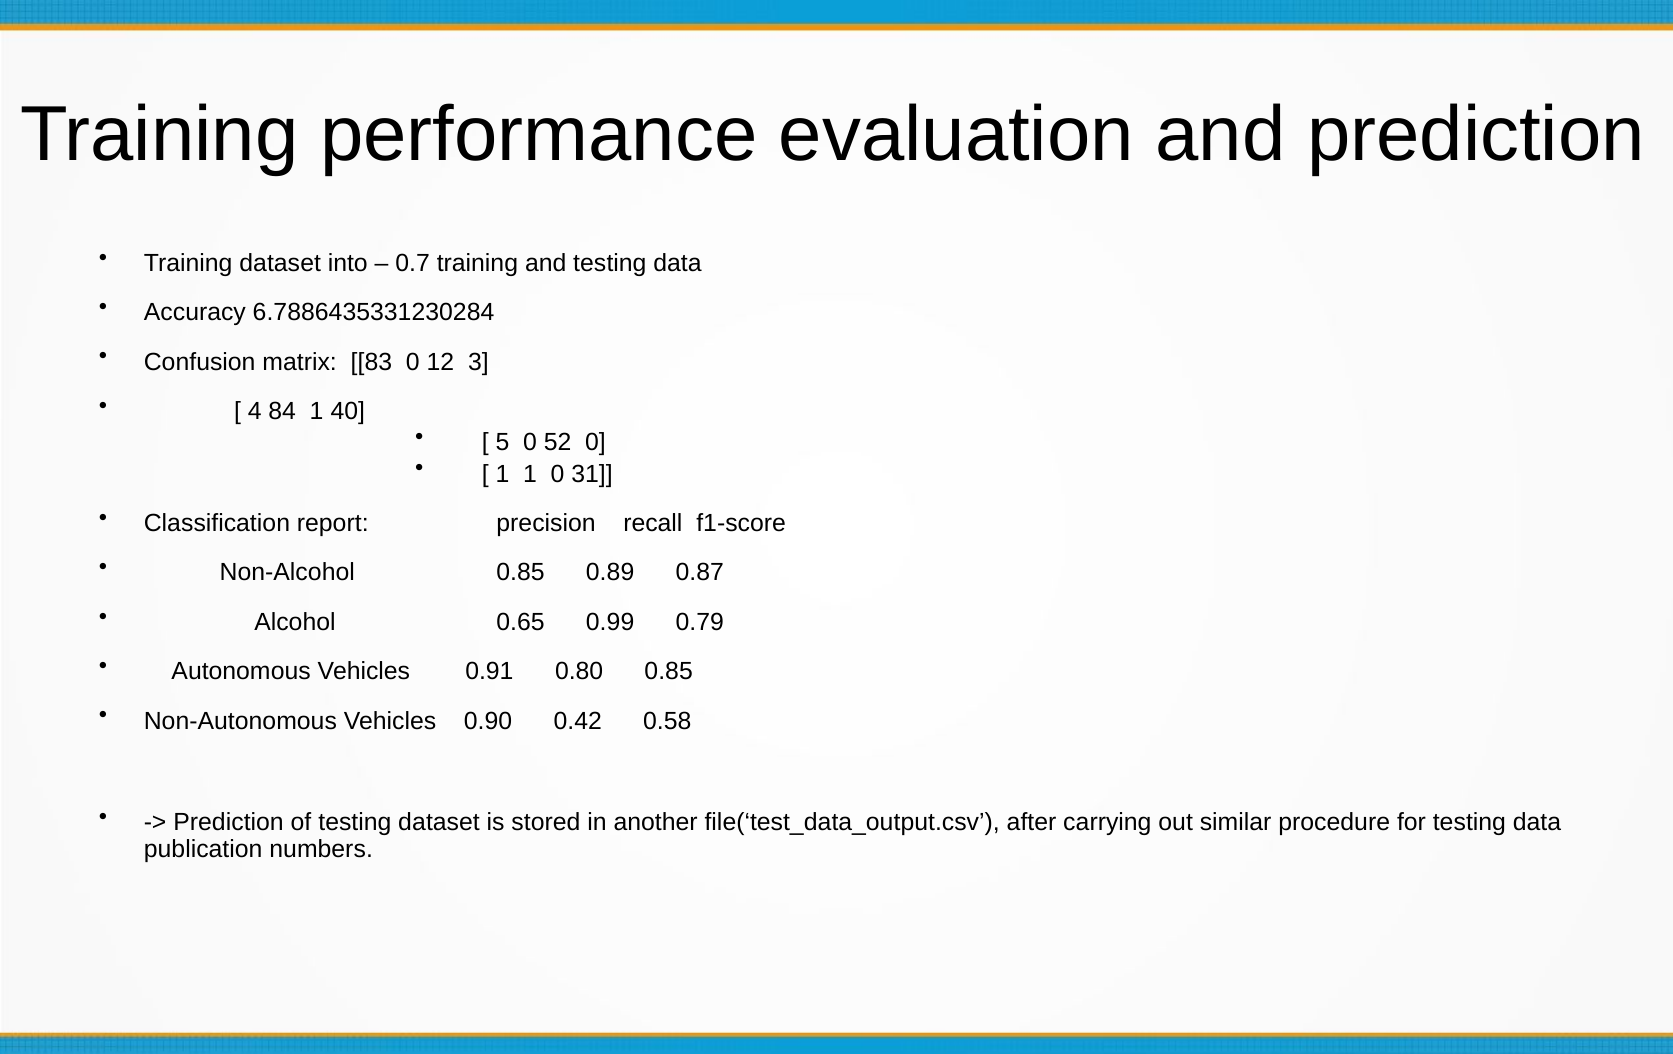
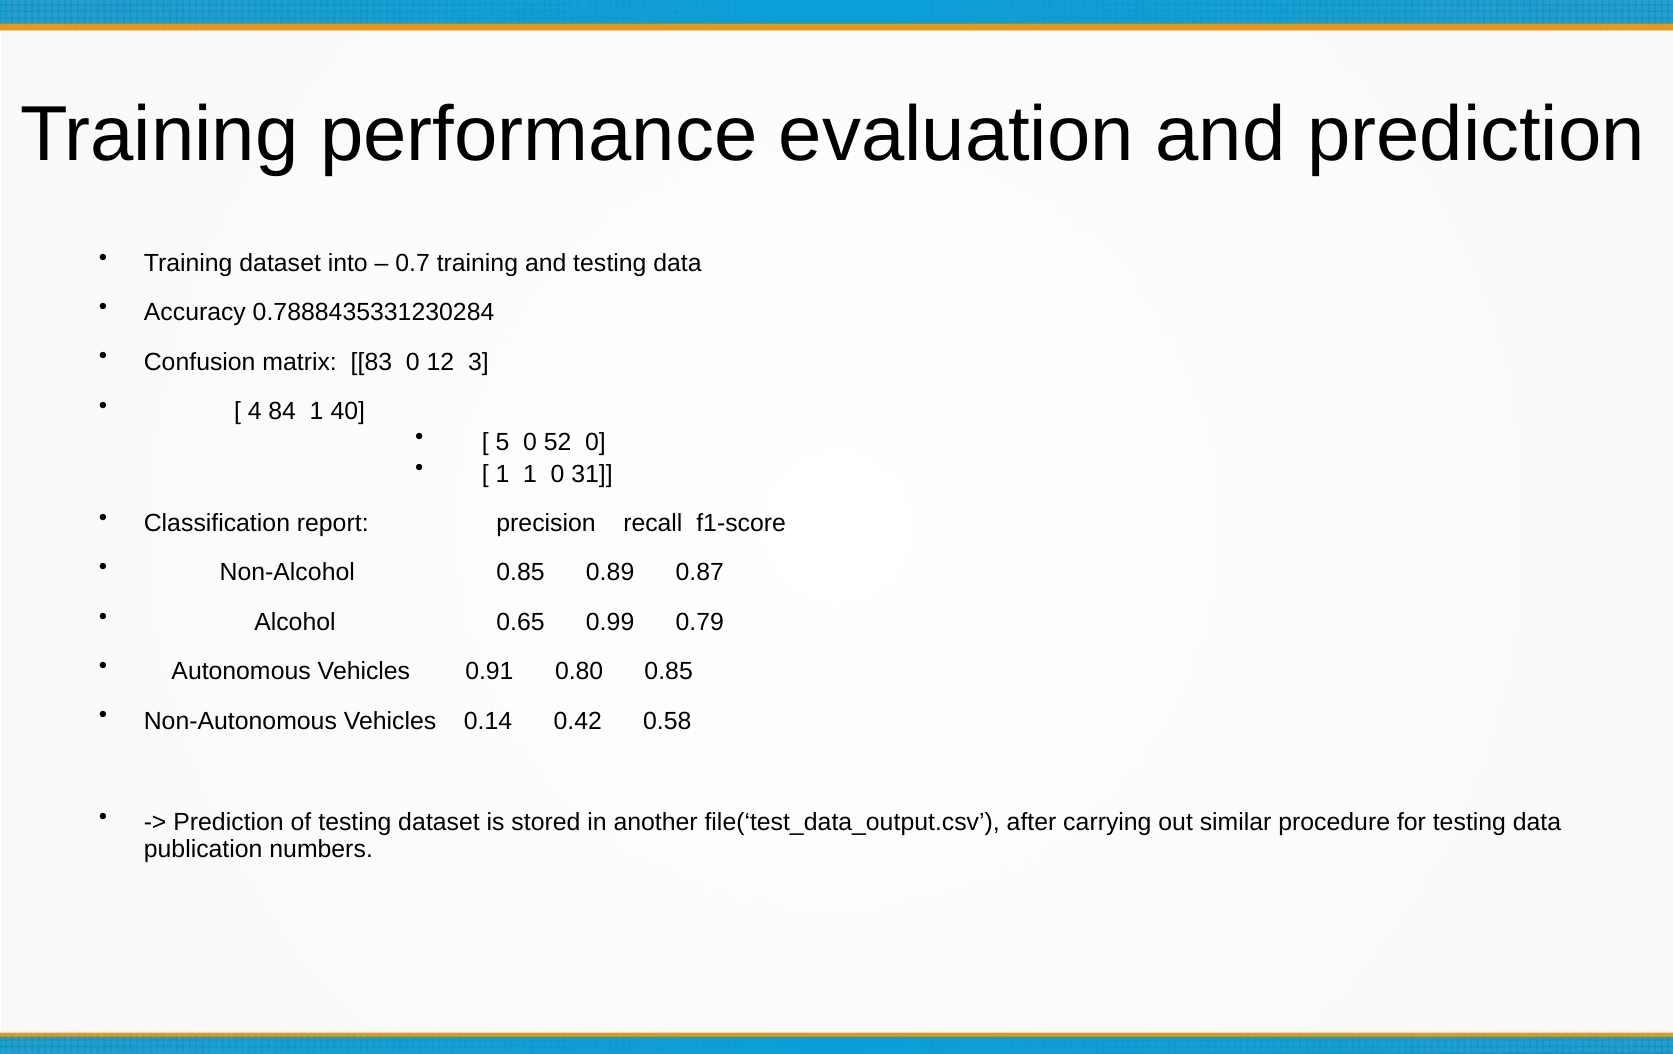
6.7886435331230284: 6.7886435331230284 -> 0.7888435331230284
0.90: 0.90 -> 0.14
